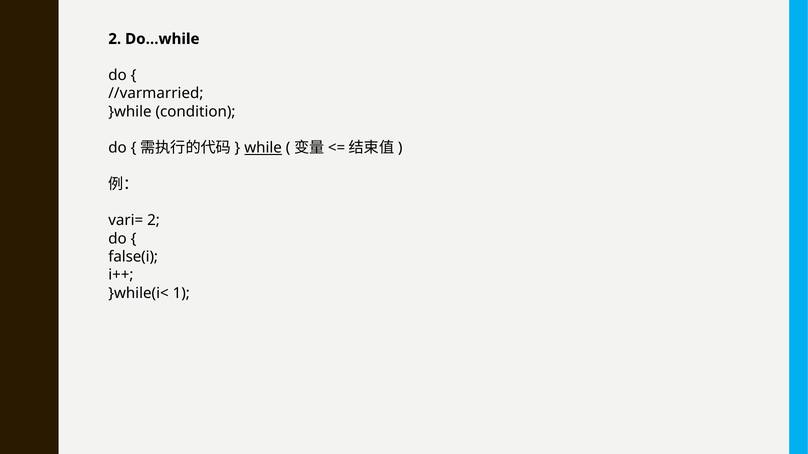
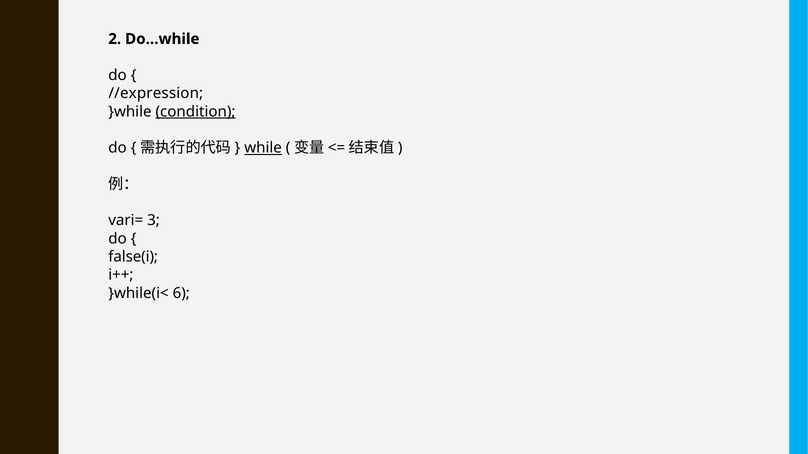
//varmarried: //varmarried -> //expression
condition underline: none -> present
vari= 2: 2 -> 3
1: 1 -> 6
